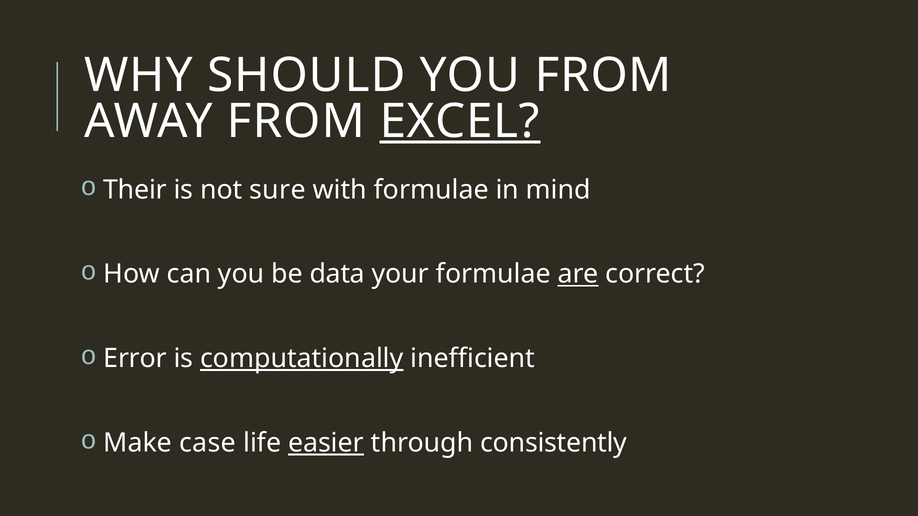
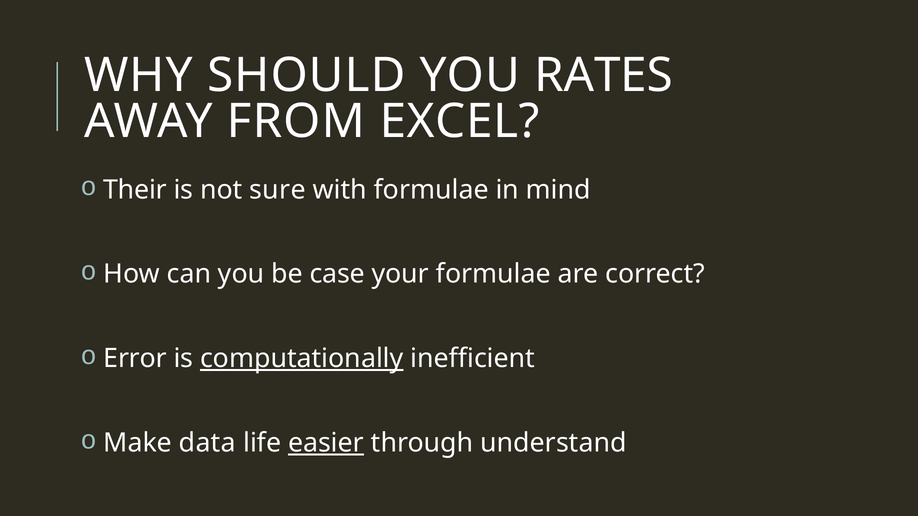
YOU FROM: FROM -> RATES
EXCEL underline: present -> none
data: data -> case
are underline: present -> none
case: case -> data
consistently: consistently -> understand
